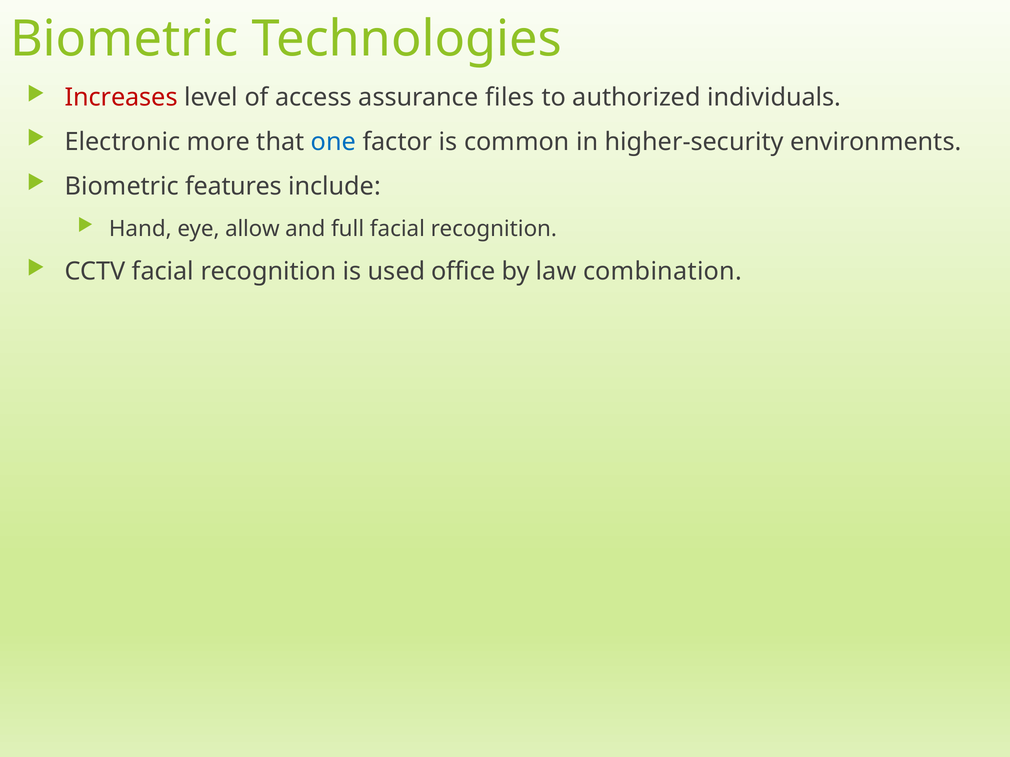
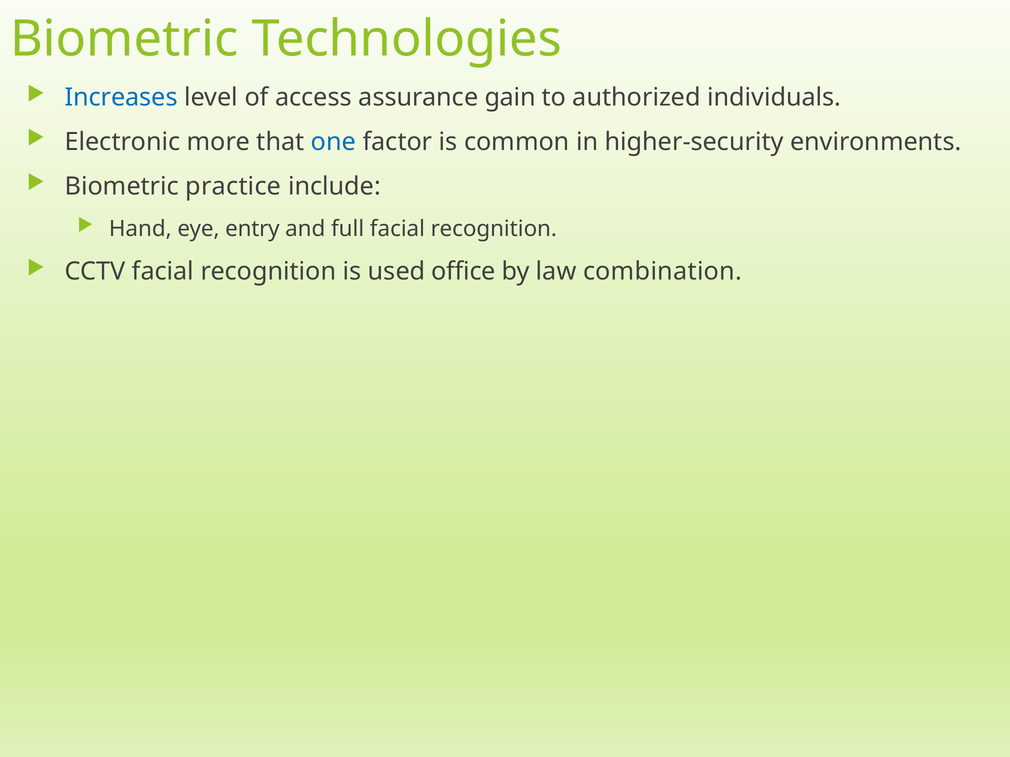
Increases colour: red -> blue
files: files -> gain
features: features -> practice
allow: allow -> entry
